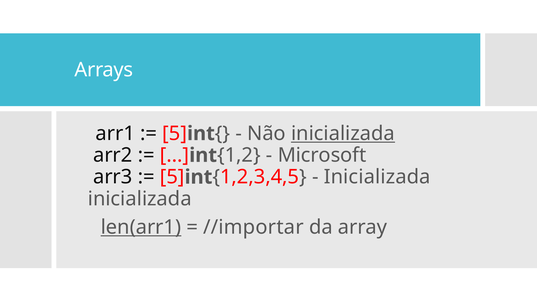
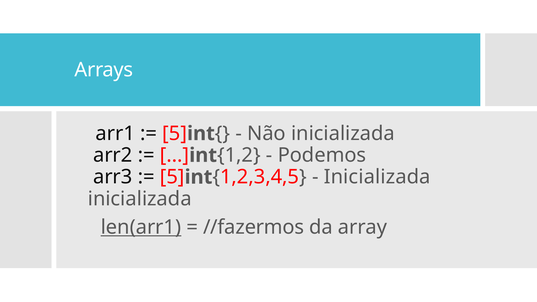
inicializada at (343, 134) underline: present -> none
Microsoft: Microsoft -> Podemos
//importar: //importar -> //fazermos
